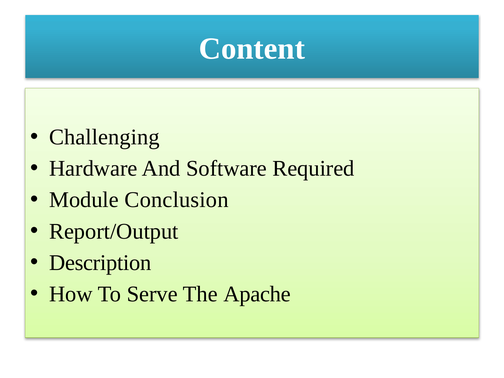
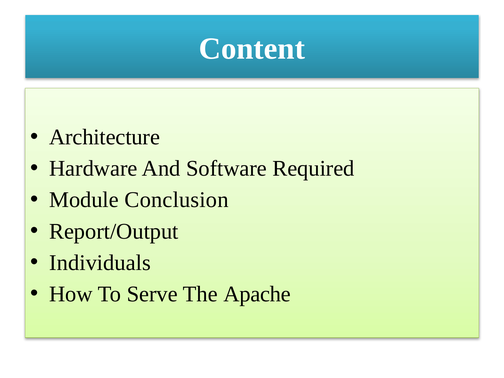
Challenging: Challenging -> Architecture
Description: Description -> Individuals
